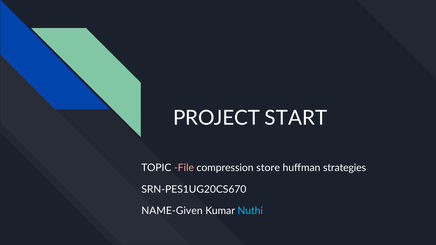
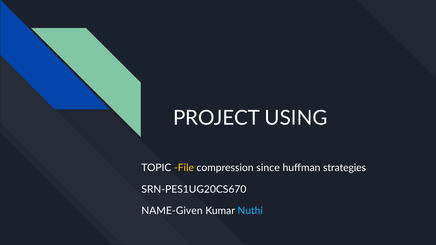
START: START -> USING
File colour: pink -> yellow
store: store -> since
